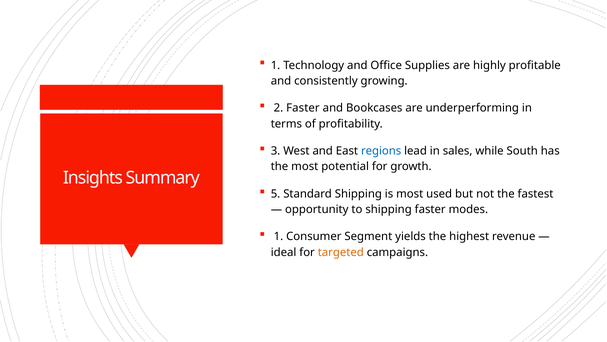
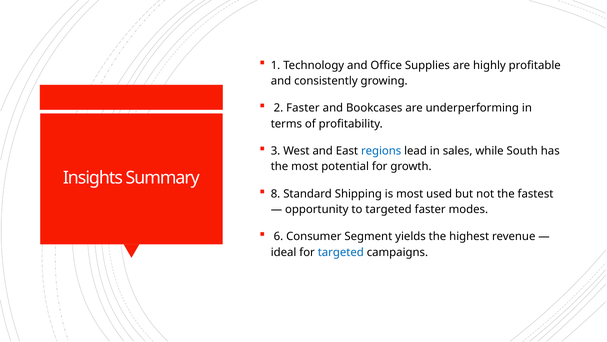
5: 5 -> 8
to shipping: shipping -> targeted
1 at (278, 236): 1 -> 6
targeted at (341, 252) colour: orange -> blue
